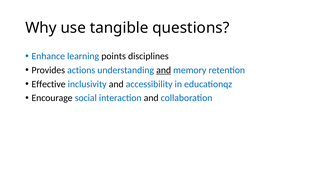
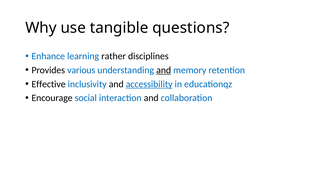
points: points -> rather
actions: actions -> various
accessibility underline: none -> present
